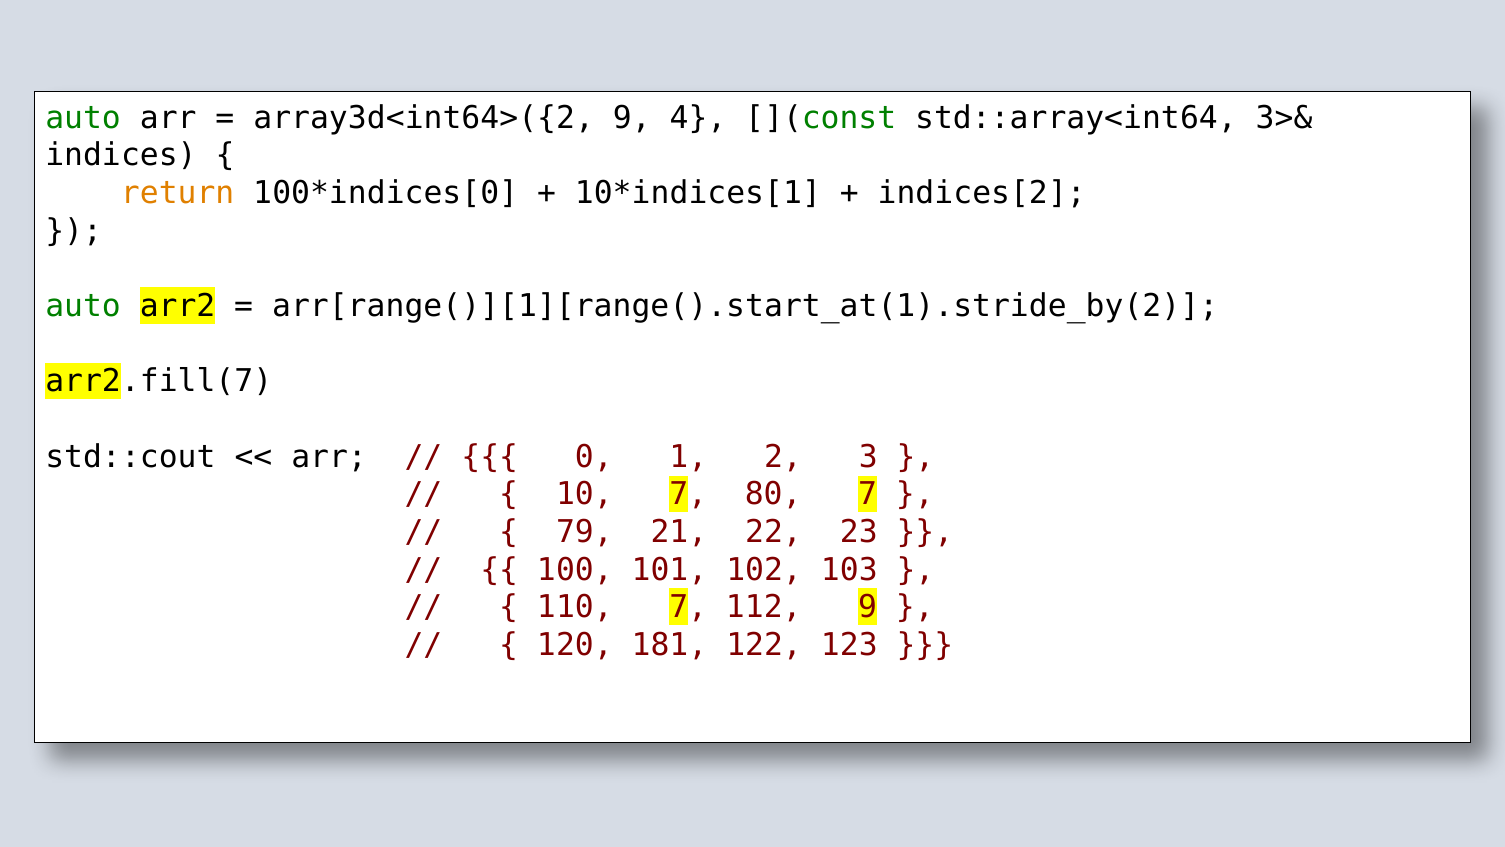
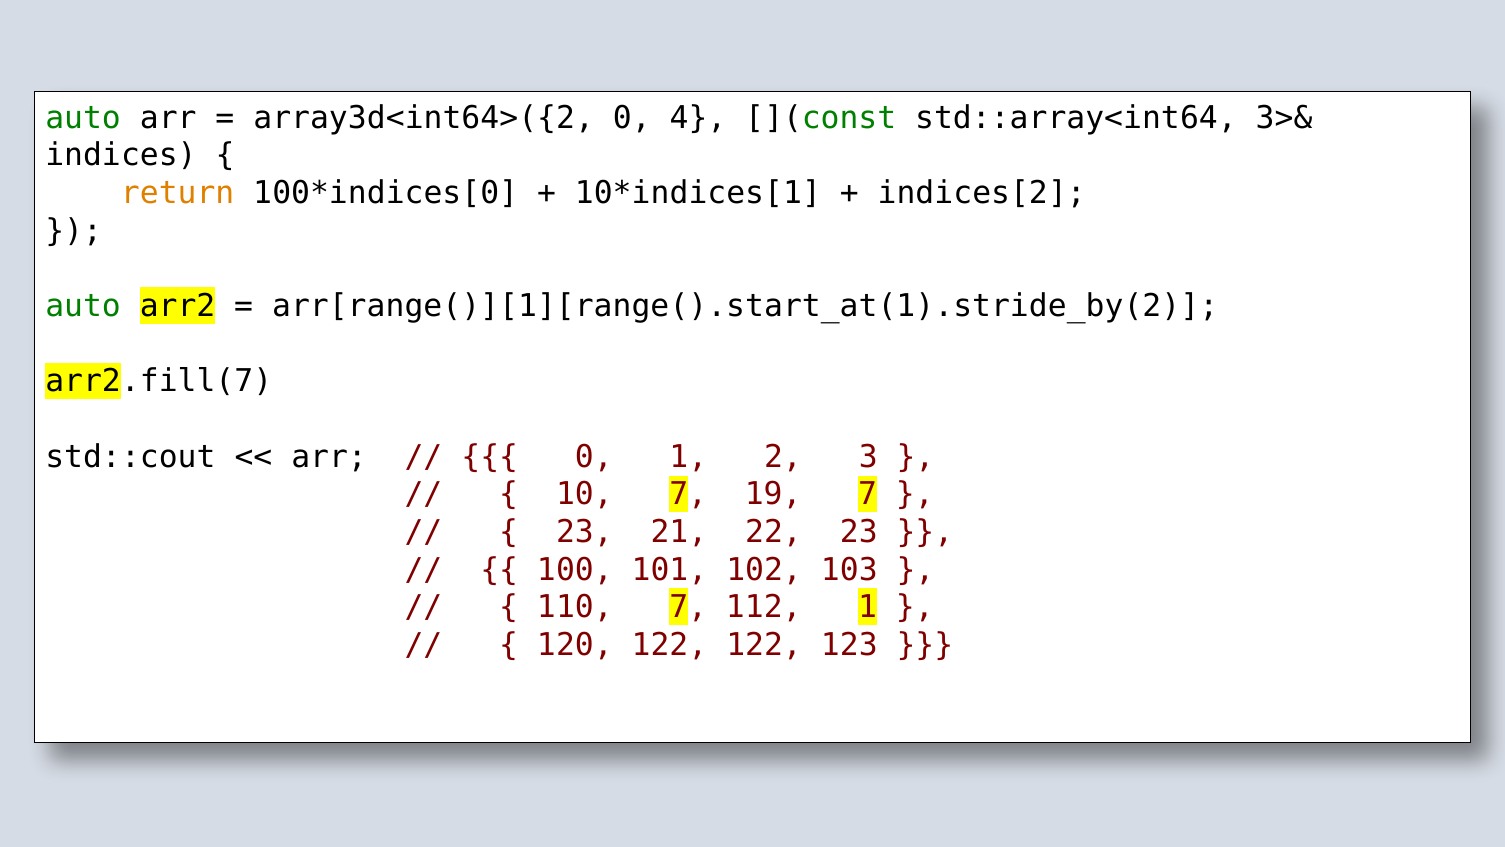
array3d<int64>({2 9: 9 -> 0
80: 80 -> 19
79 at (584, 532): 79 -> 23
112 9: 9 -> 1
120 181: 181 -> 122
